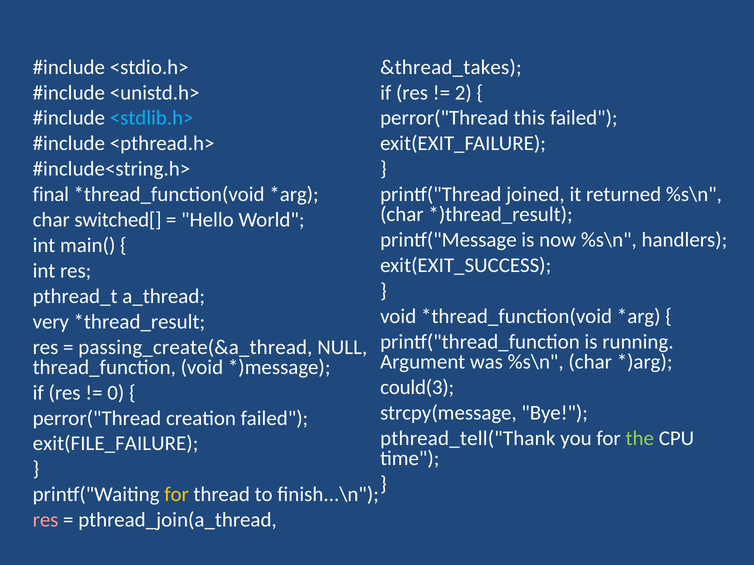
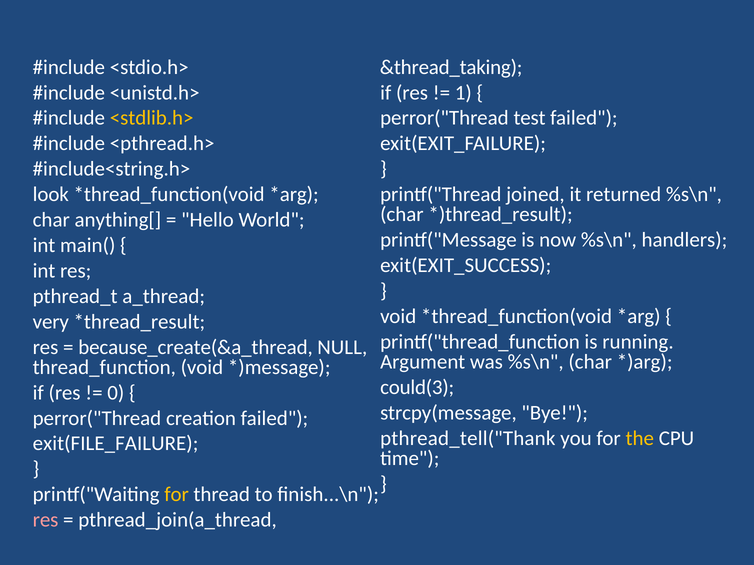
&thread_takes: &thread_takes -> &thread_taking
2: 2 -> 1
<stdlib.h> colour: light blue -> yellow
this: this -> test
final: final -> look
switched[: switched[ -> anything[
passing_create(&a_thread: passing_create(&a_thread -> because_create(&a_thread
the colour: light green -> yellow
